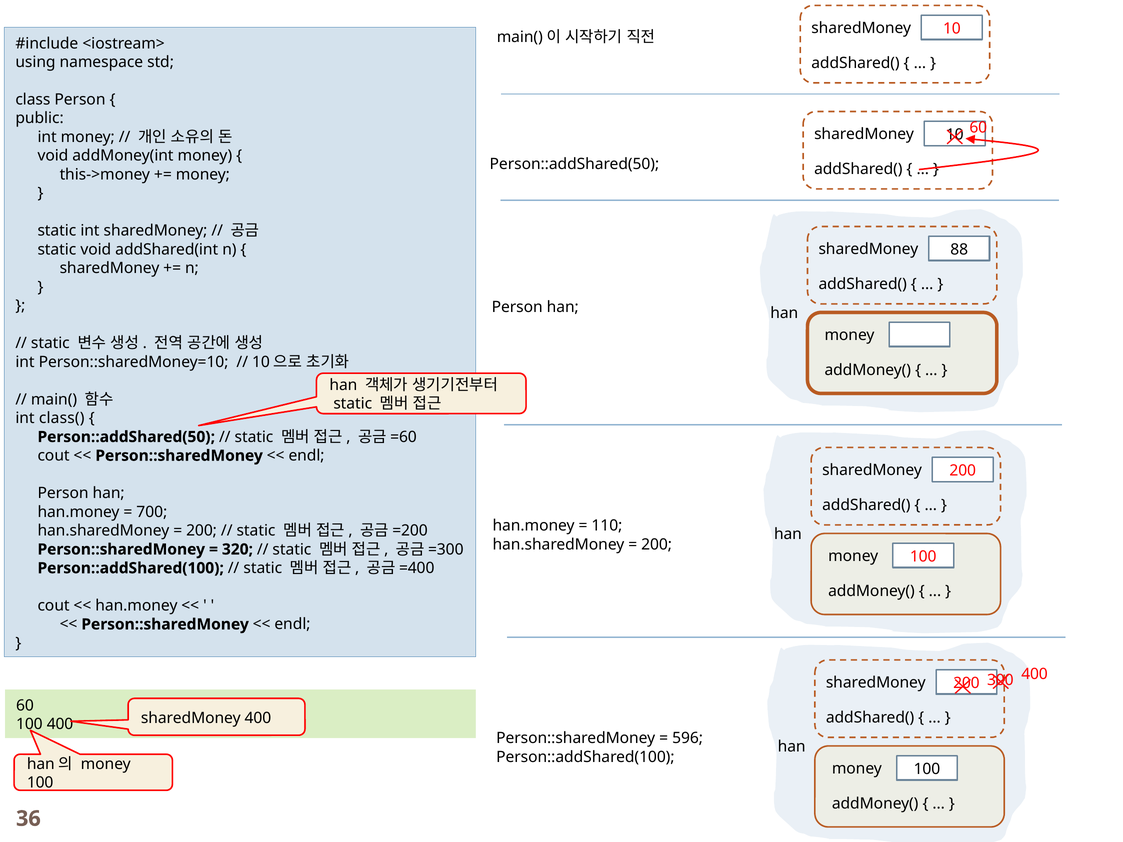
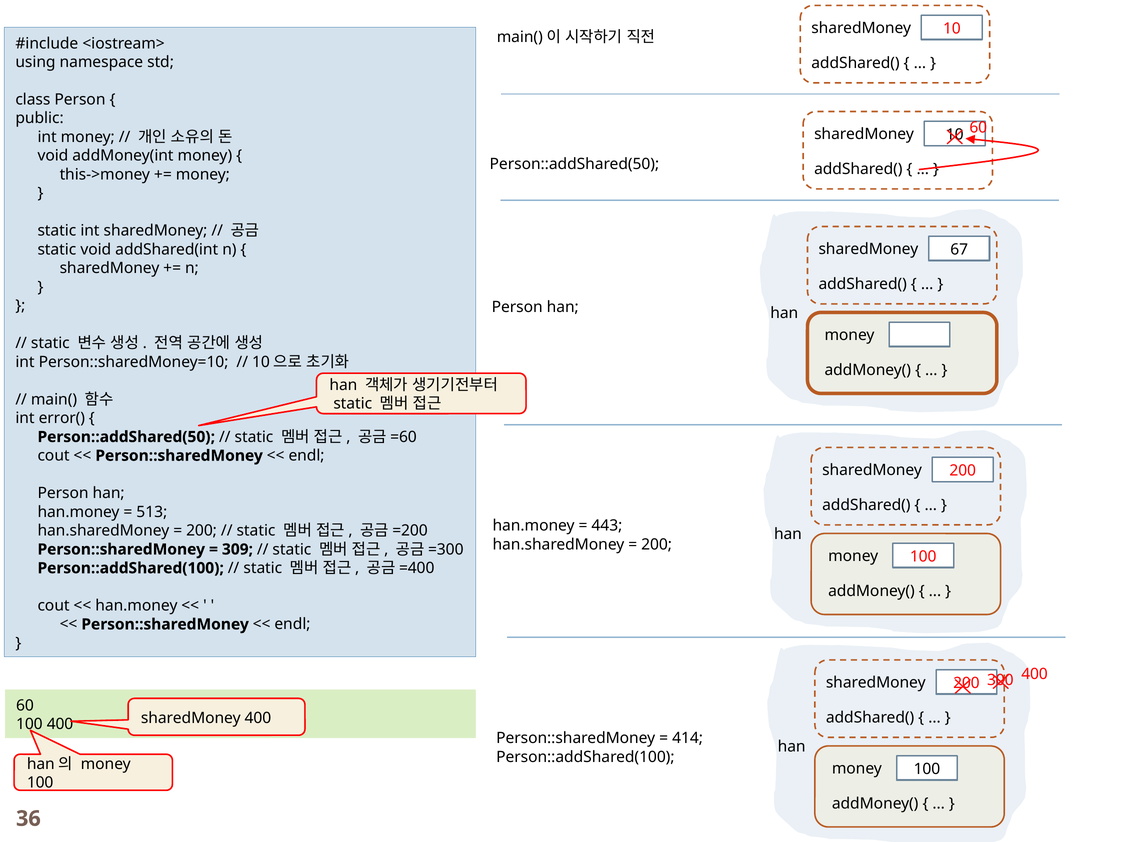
88: 88 -> 67
class(: class( -> error(
700: 700 -> 513
110: 110 -> 443
320: 320 -> 309
596: 596 -> 414
